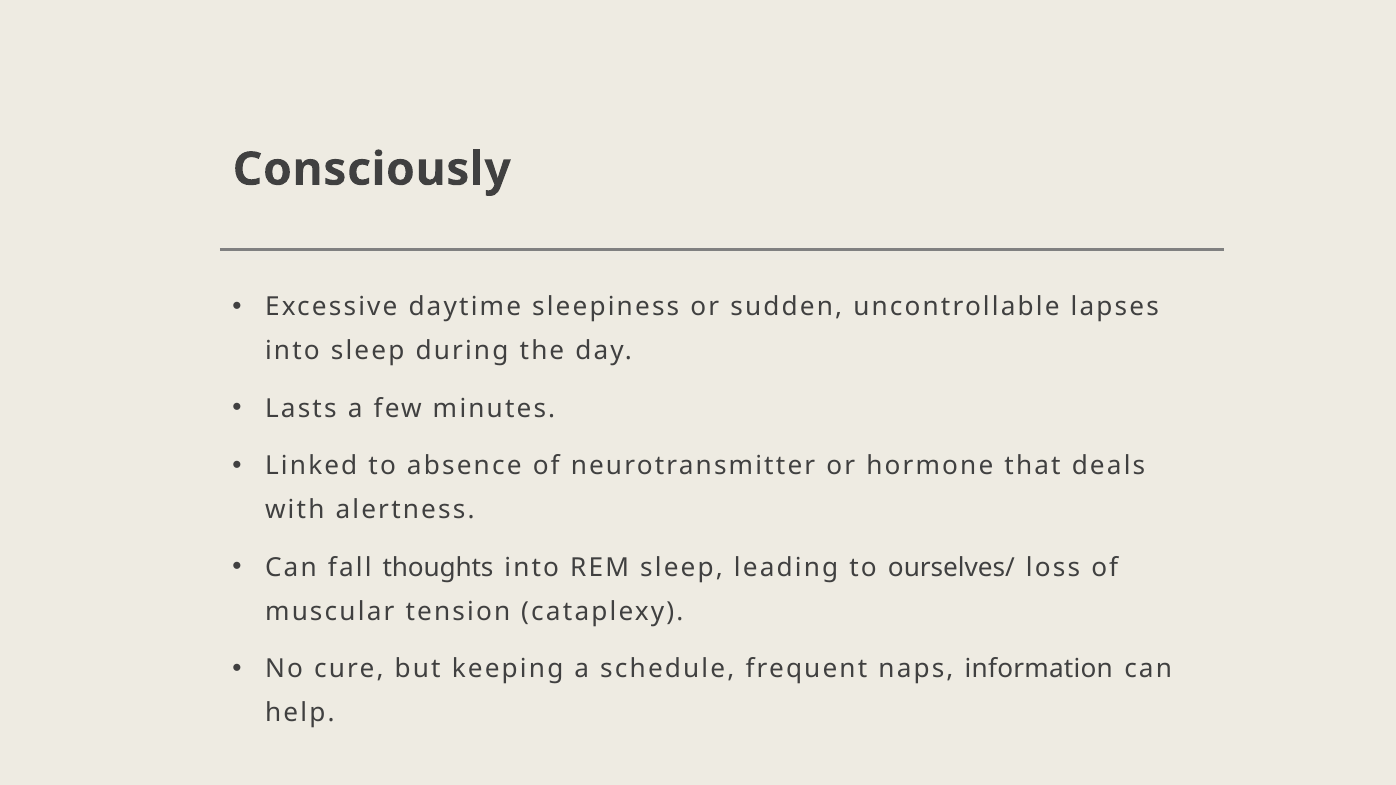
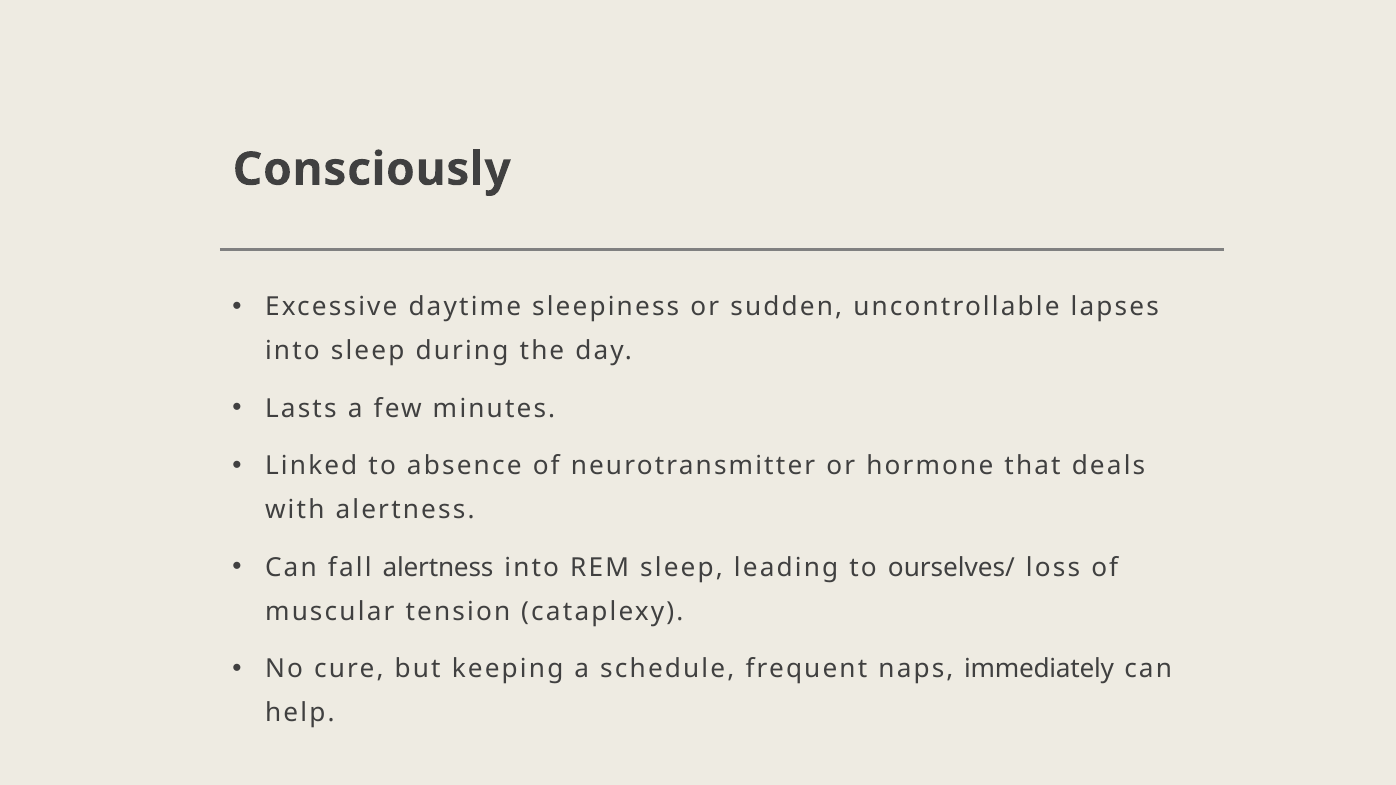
fall thoughts: thoughts -> alertness
information: information -> immediately
